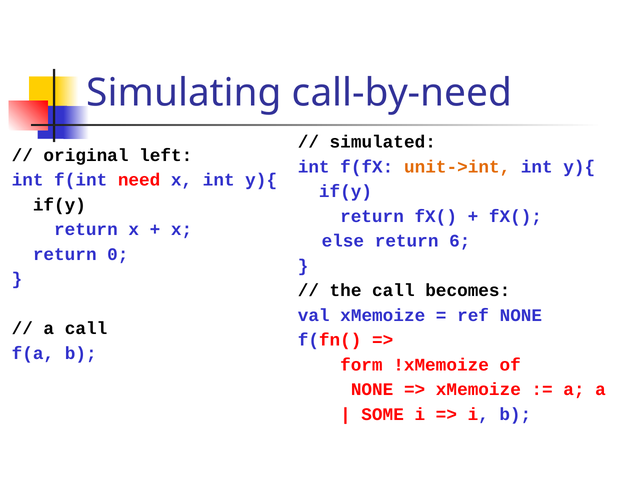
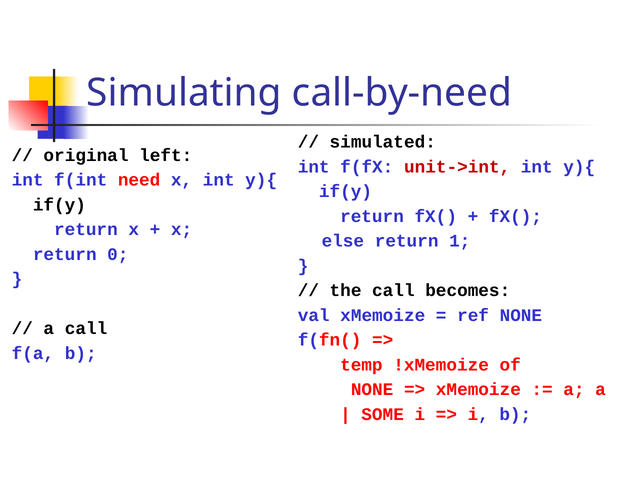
unit->int colour: orange -> red
6: 6 -> 1
form: form -> temp
